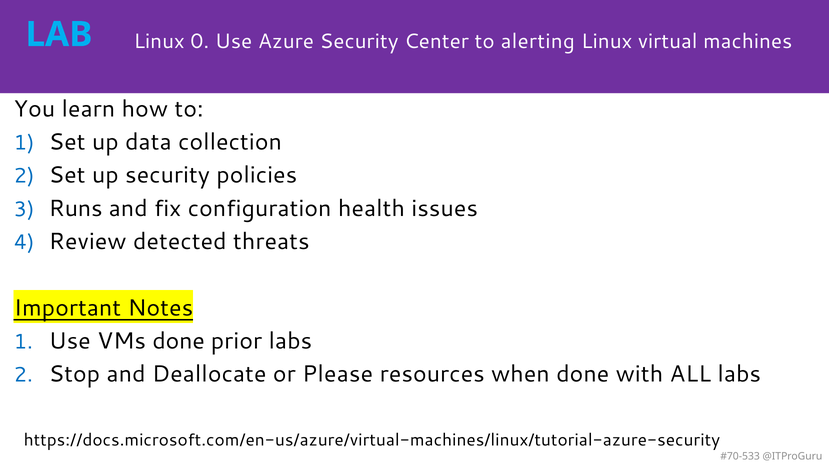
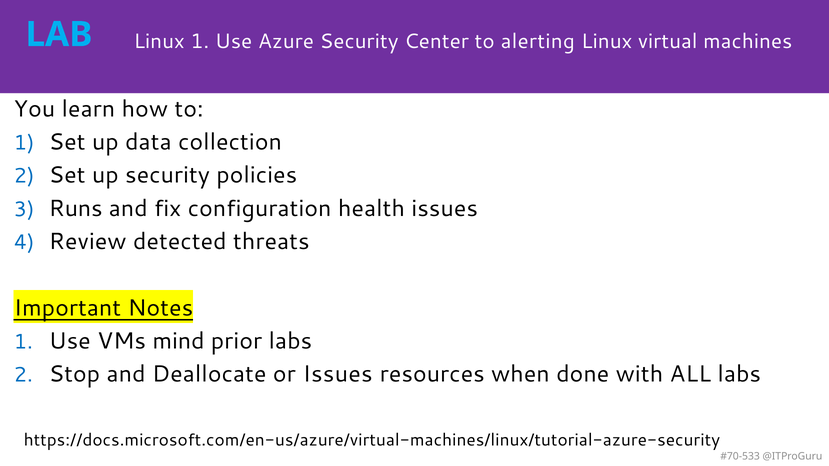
Linux 0: 0 -> 1
VMs done: done -> mind
or Please: Please -> Issues
